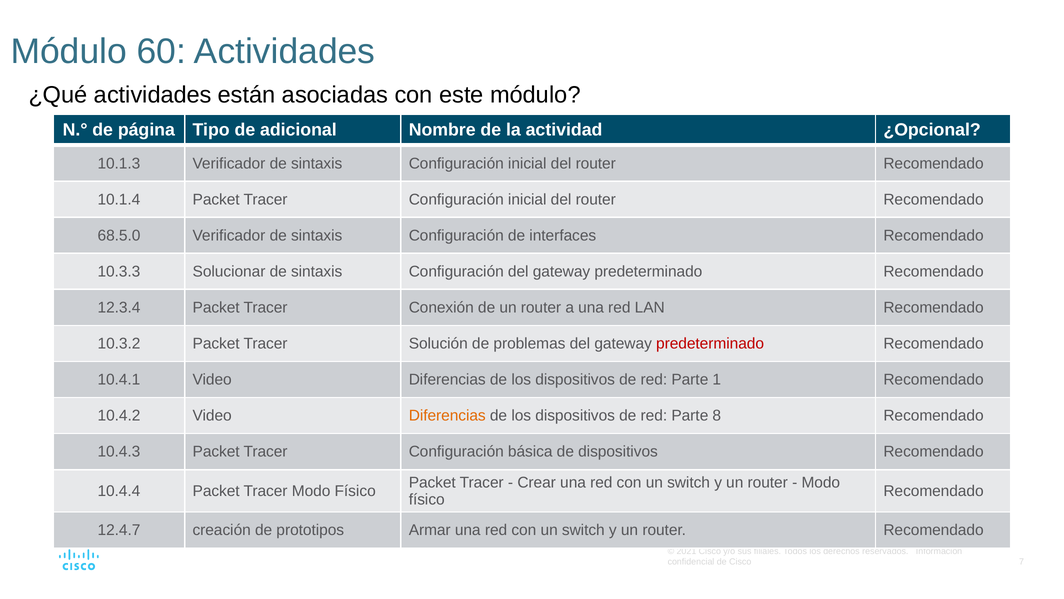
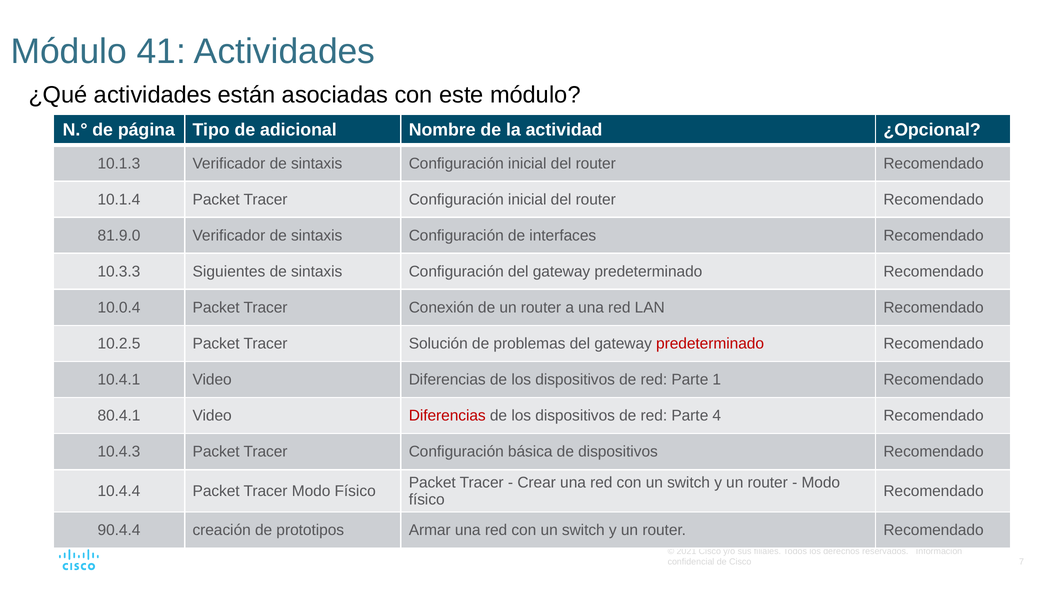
60: 60 -> 41
68.5.0: 68.5.0 -> 81.9.0
Solucionar: Solucionar -> Siguientes
12.3.4: 12.3.4 -> 10.0.4
10.3.2: 10.3.2 -> 10.2.5
10.4.2: 10.4.2 -> 80.4.1
Diferencias at (447, 415) colour: orange -> red
8: 8 -> 4
12.4.7: 12.4.7 -> 90.4.4
